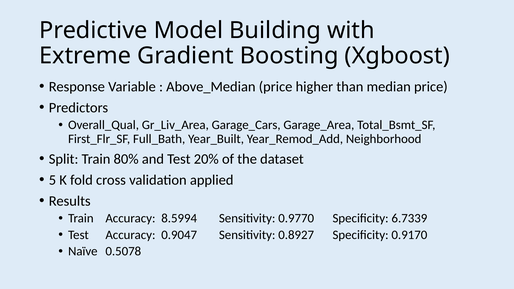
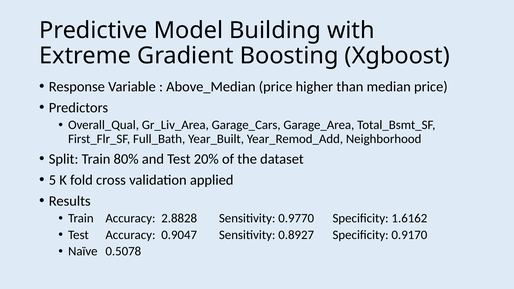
8.5994: 8.5994 -> 2.8828
6.7339: 6.7339 -> 1.6162
